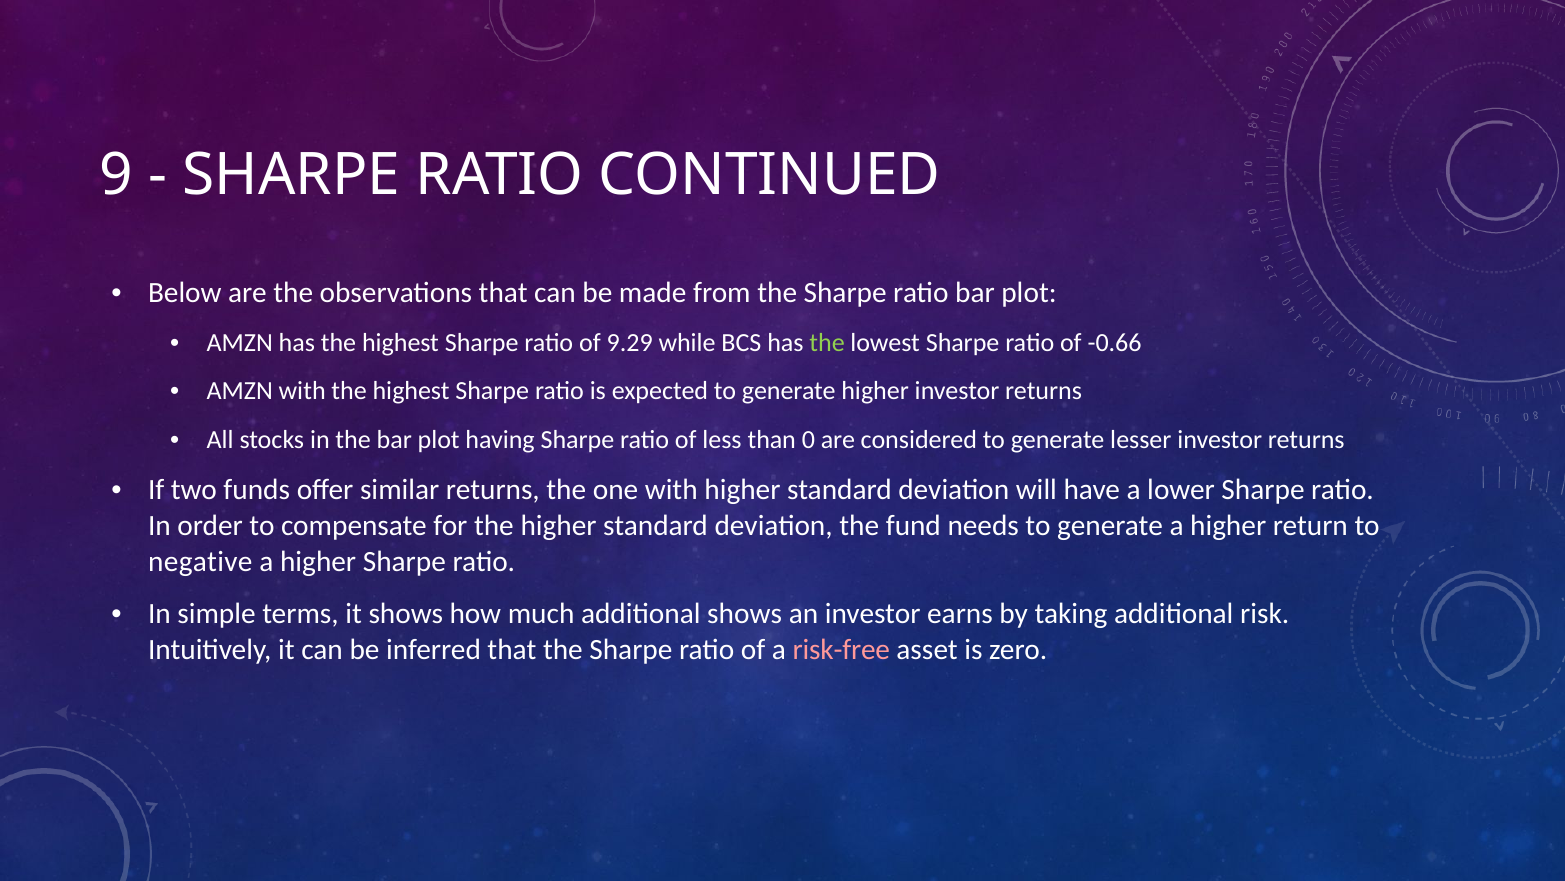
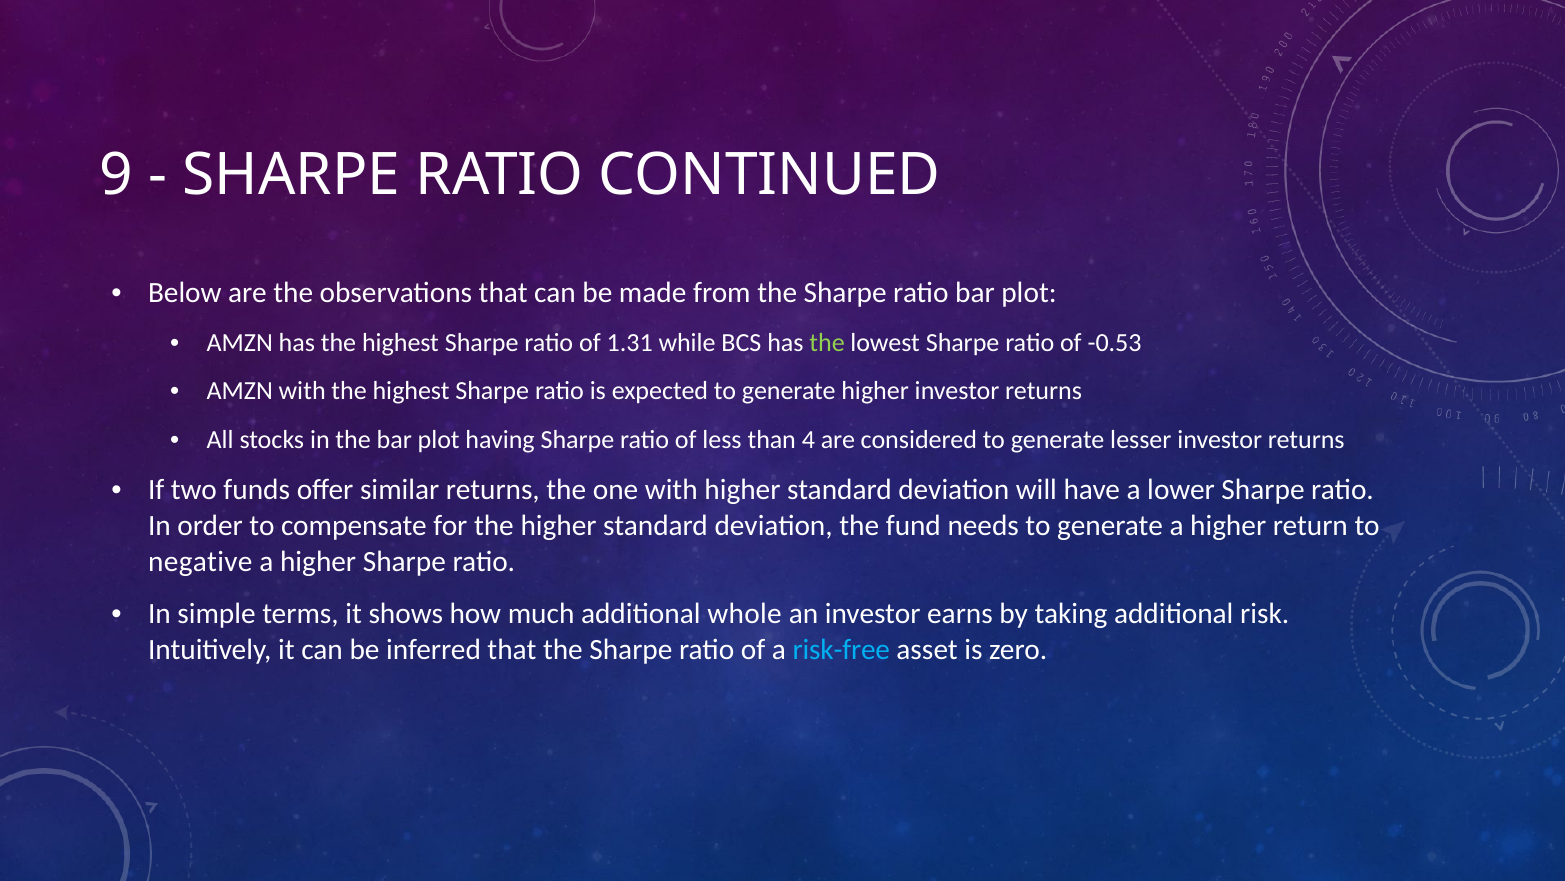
9.29: 9.29 -> 1.31
-0.66: -0.66 -> -0.53
0: 0 -> 4
additional shows: shows -> whole
risk-free colour: pink -> light blue
